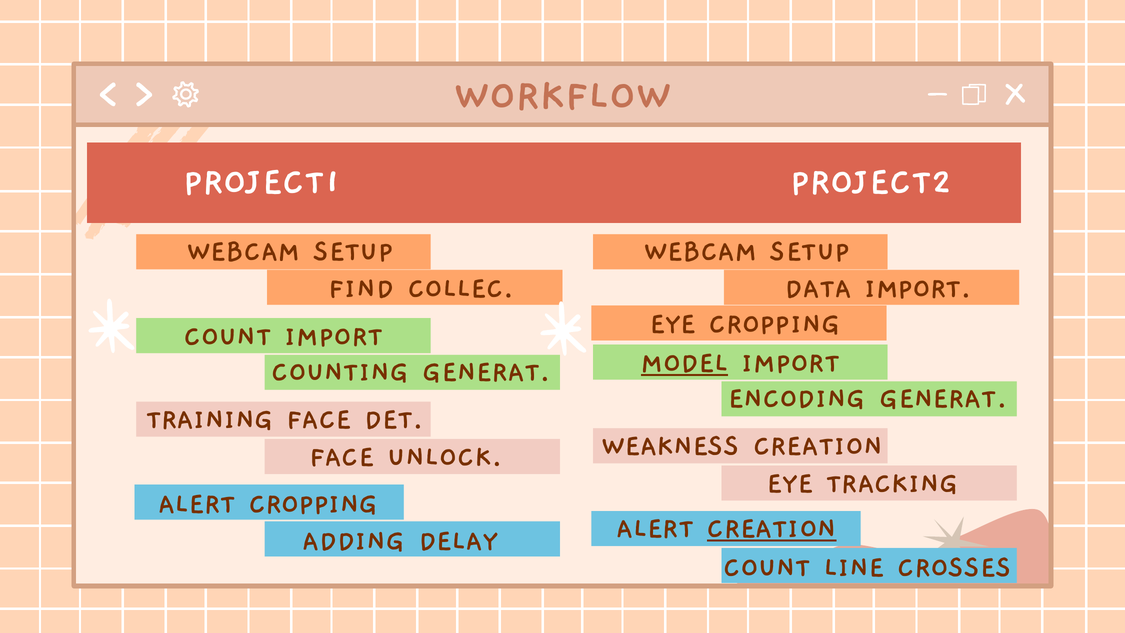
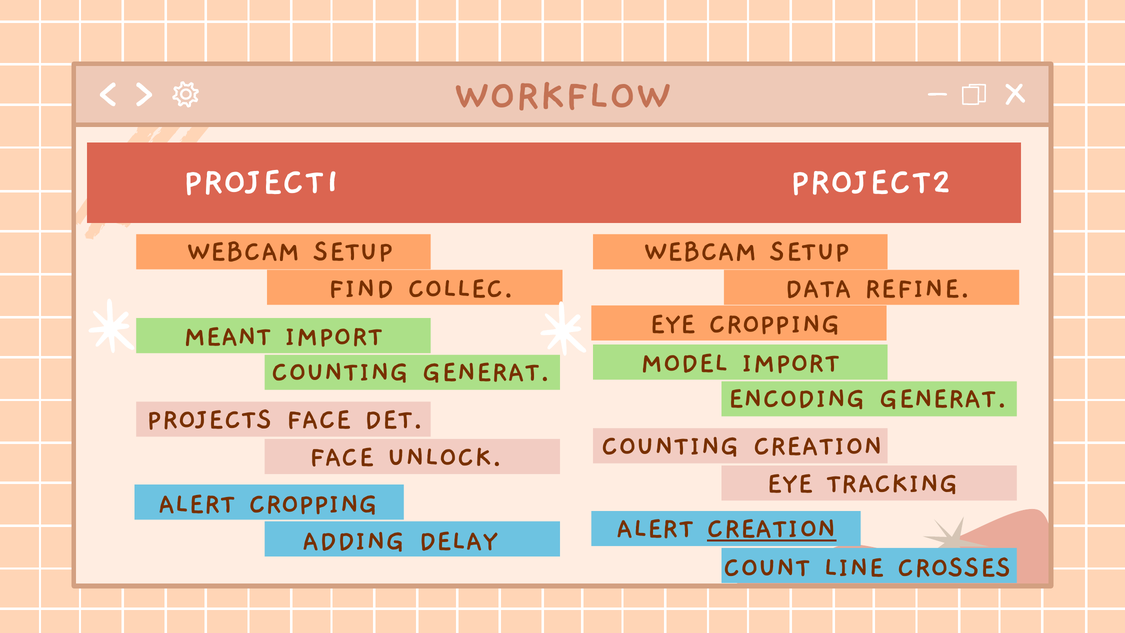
DATA IMPORT: IMPORT -> REFINE
COUNT at (228, 335): COUNT -> MEANT
MODEL underline: present -> none
TRAINING: TRAINING -> PROJECTS
WEAKNESS at (671, 444): WEAKNESS -> COUNTING
